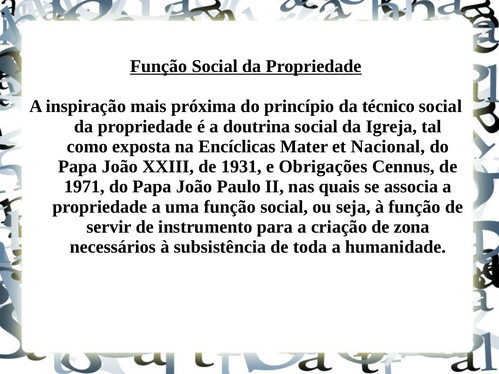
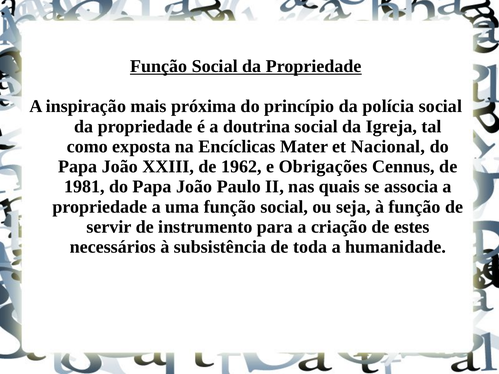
técnico: técnico -> polícia
1931: 1931 -> 1962
1971: 1971 -> 1981
zona: zona -> estes
